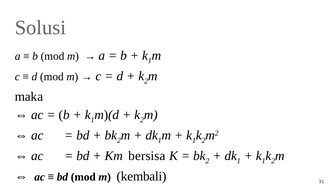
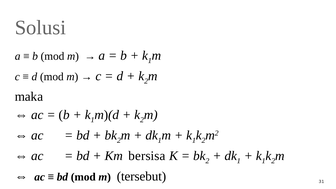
kembali: kembali -> tersebut
